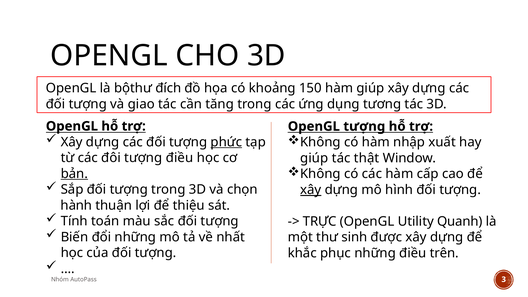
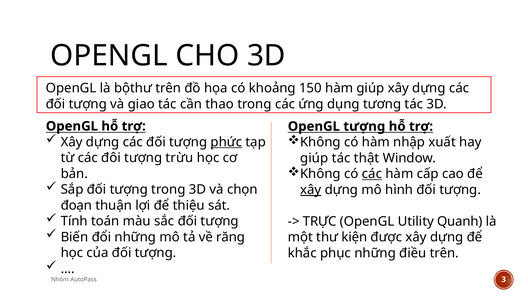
bộthư đích: đích -> trên
tăng: tăng -> thao
tượng điều: điều -> trừu
các at (372, 174) underline: none -> present
bản underline: present -> none
hành: hành -> đoạn
nhất: nhất -> răng
sinh: sinh -> kiện
